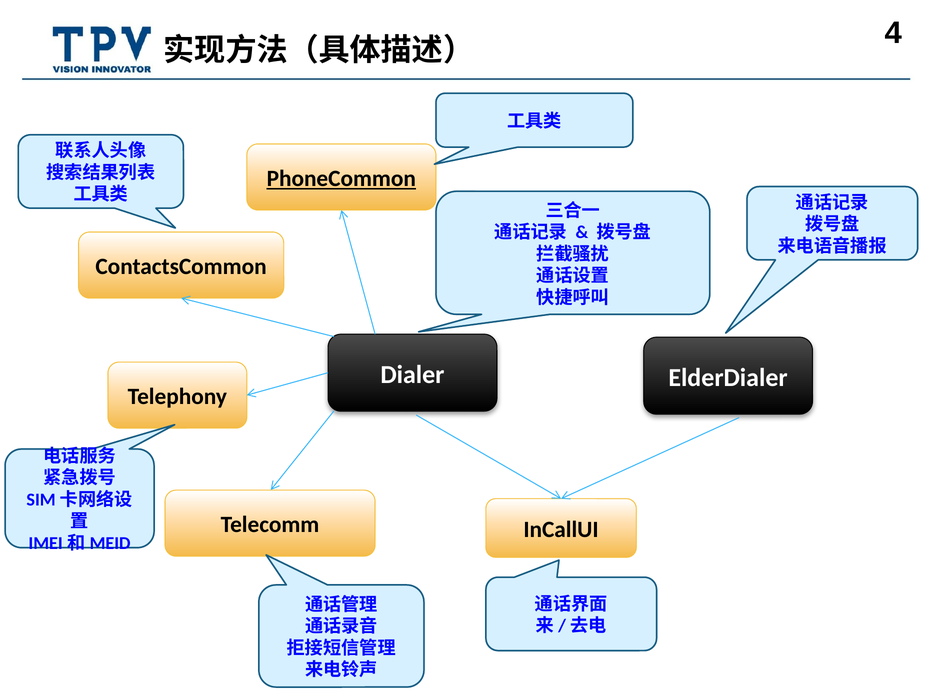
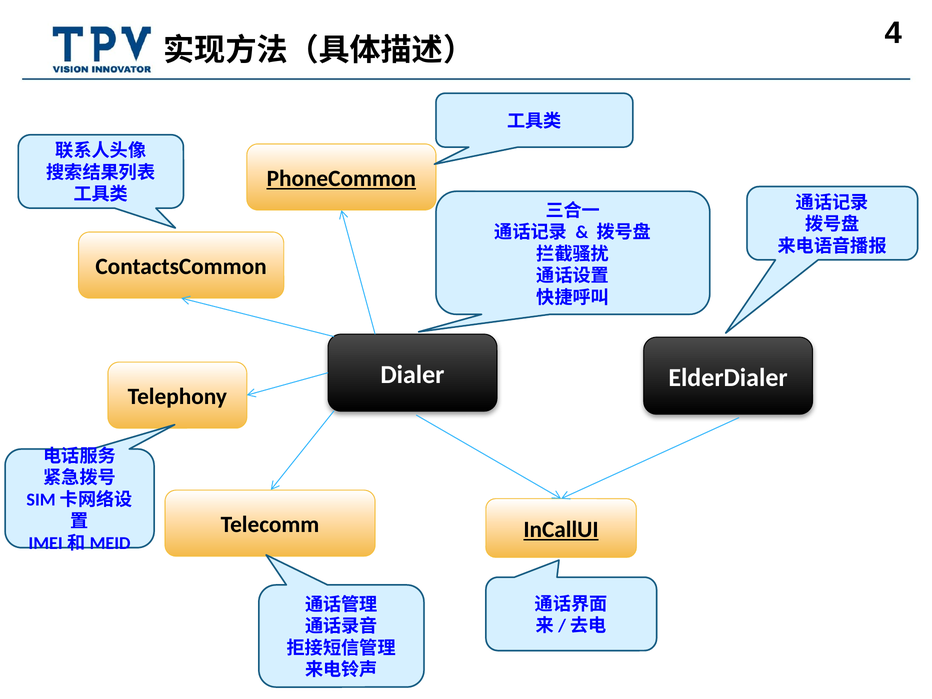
InCallUI underline: none -> present
